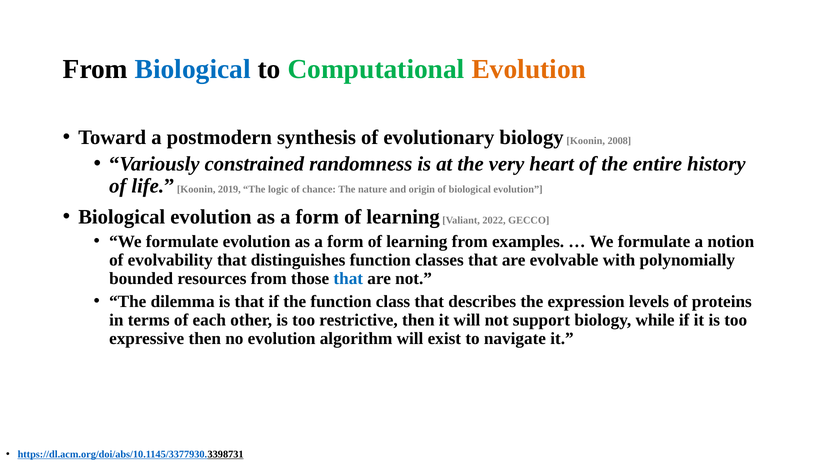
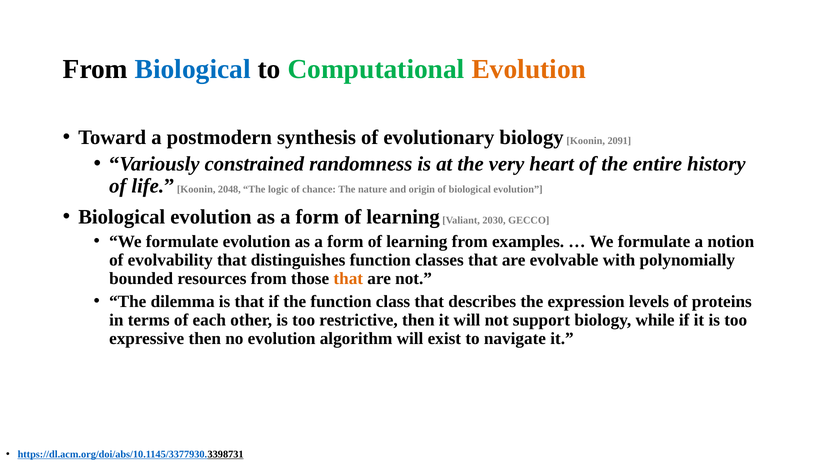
2008: 2008 -> 2091
2019: 2019 -> 2048
2022: 2022 -> 2030
that at (348, 279) colour: blue -> orange
